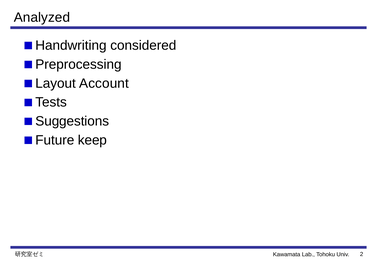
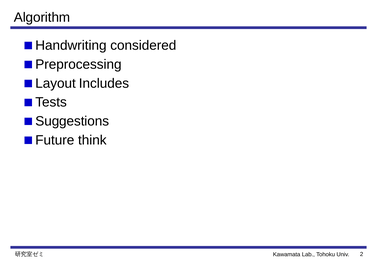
Analyzed: Analyzed -> Algorithm
Account: Account -> Includes
keep: keep -> think
